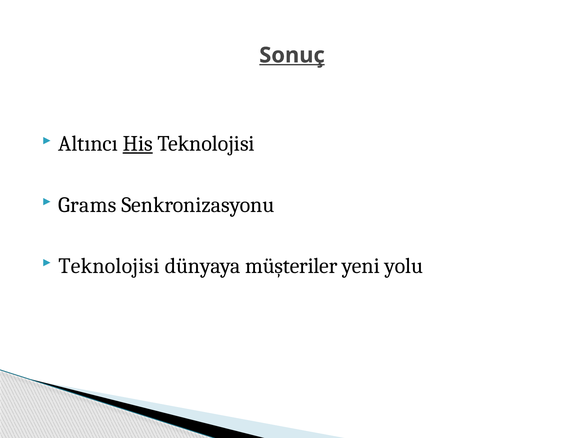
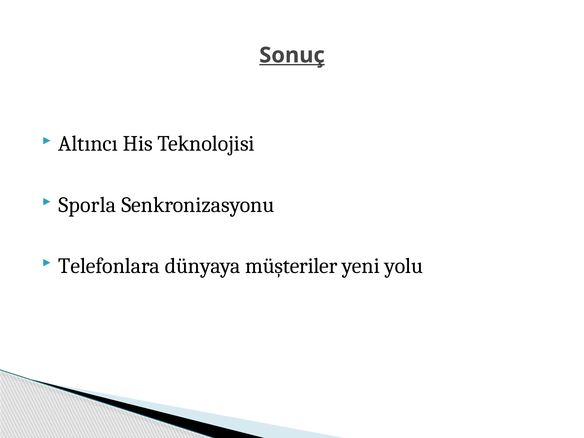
His underline: present -> none
Grams: Grams -> Sporla
Teknolojisi at (109, 266): Teknolojisi -> Telefonlara
